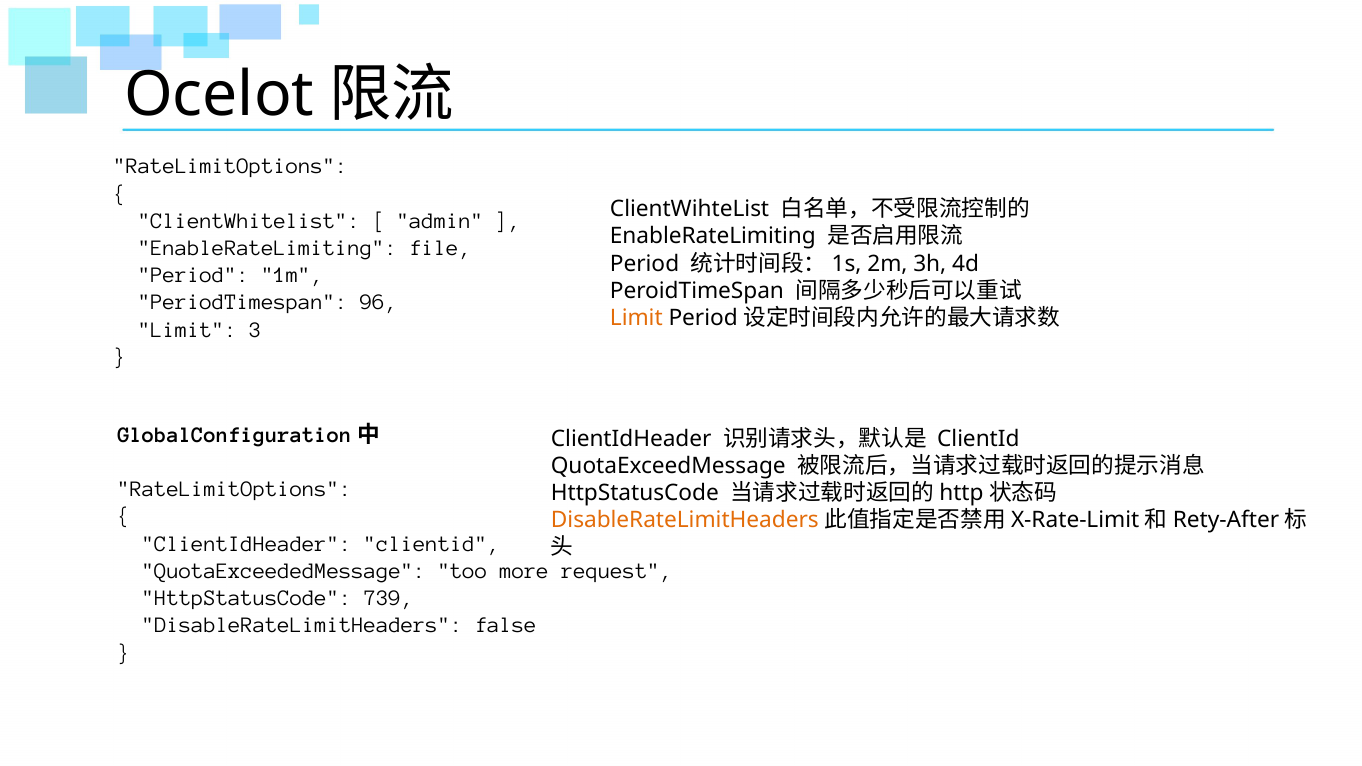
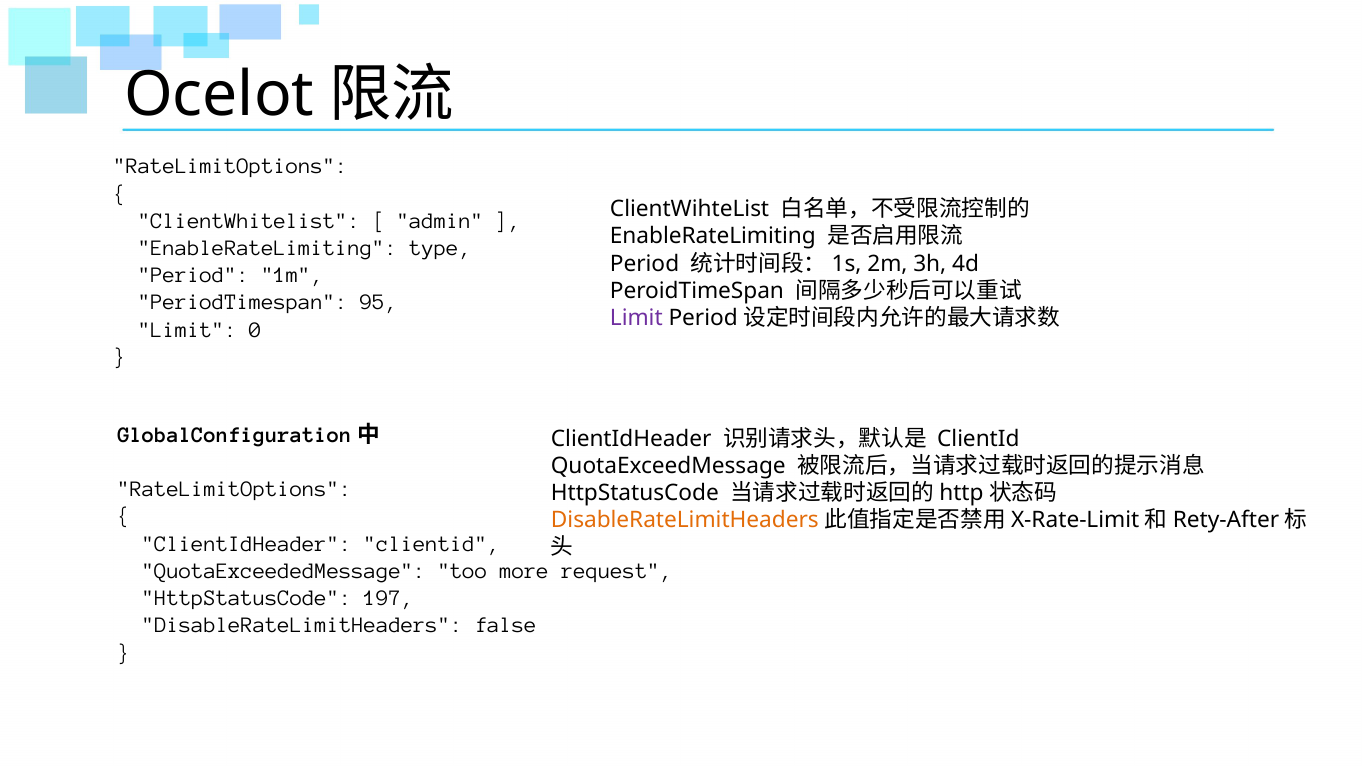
file: file -> type
96: 96 -> 95
Limit at (636, 318) colour: orange -> purple
3: 3 -> 0
739: 739 -> 197
